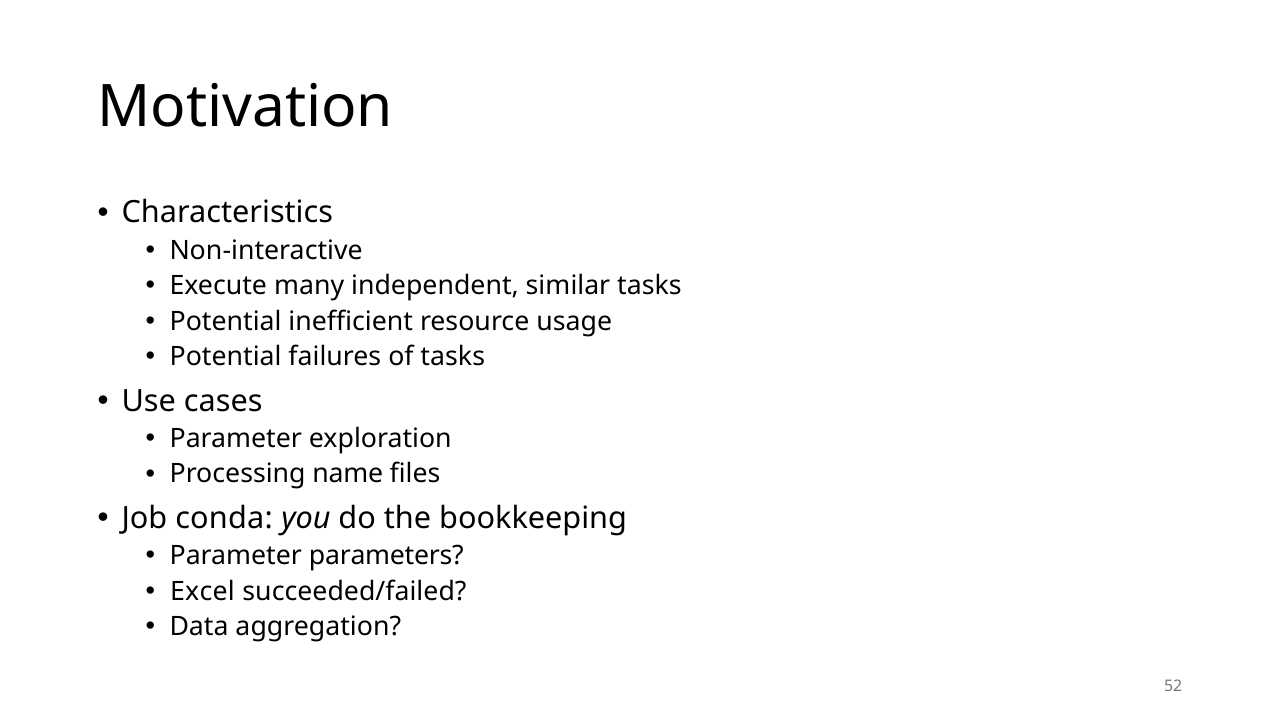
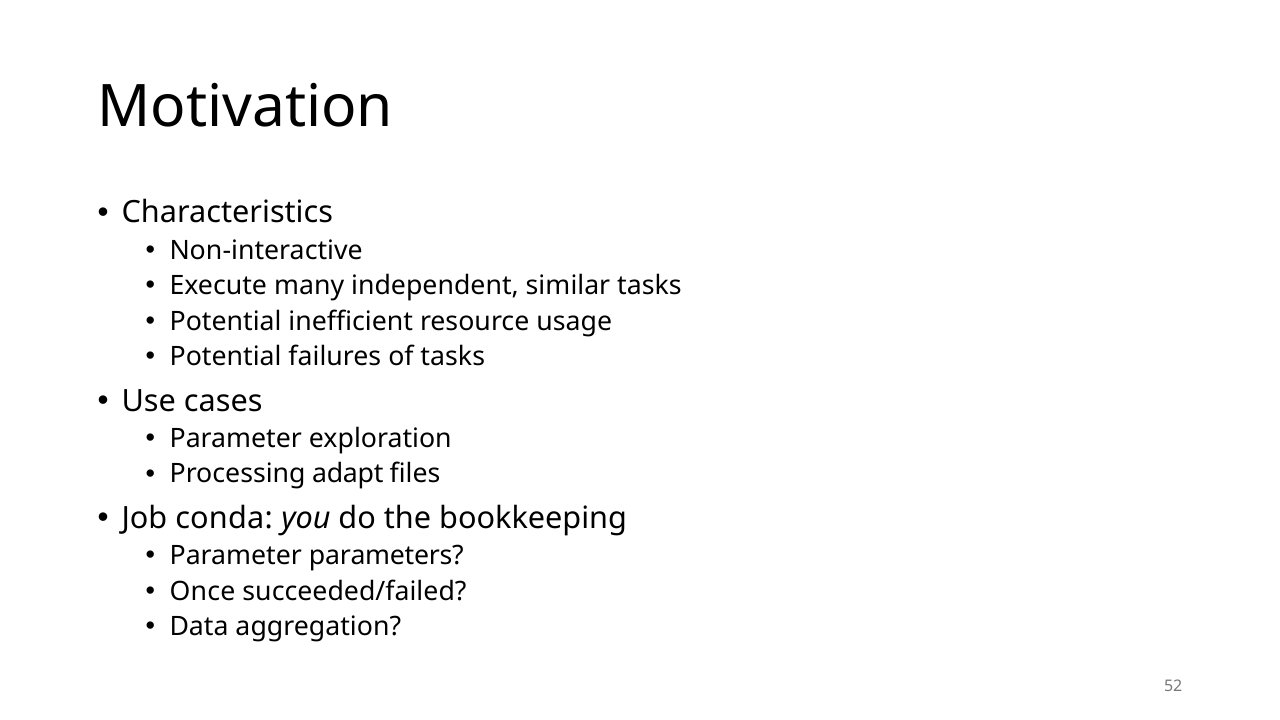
name: name -> adapt
Excel: Excel -> Once
